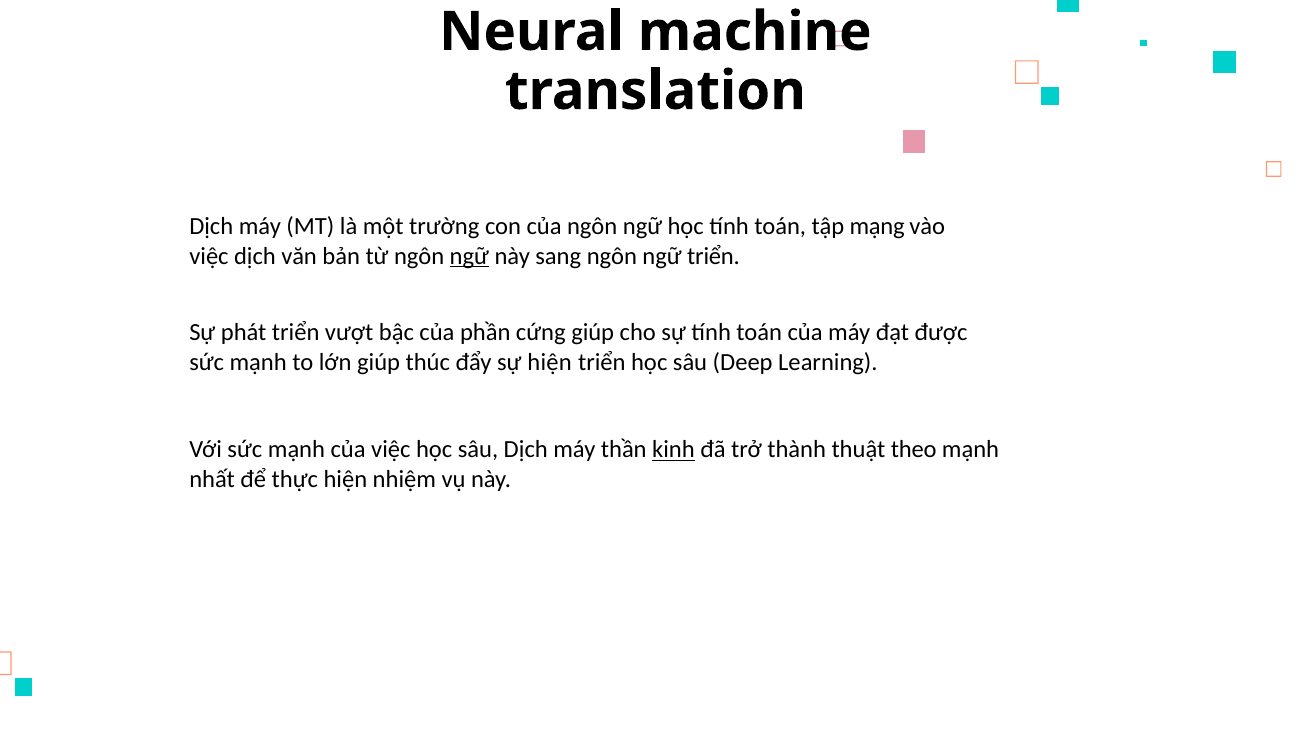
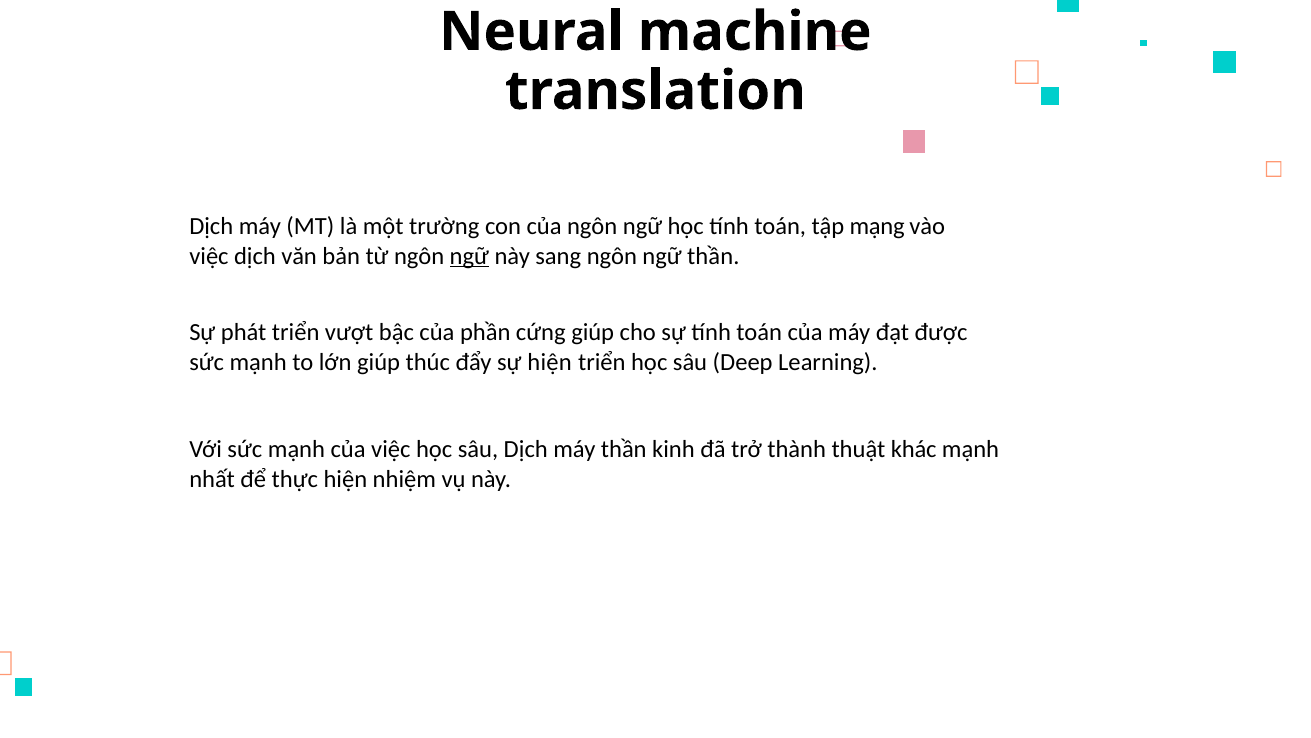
ngữ triển: triển -> thần
kinh underline: present -> none
theo: theo -> khác
